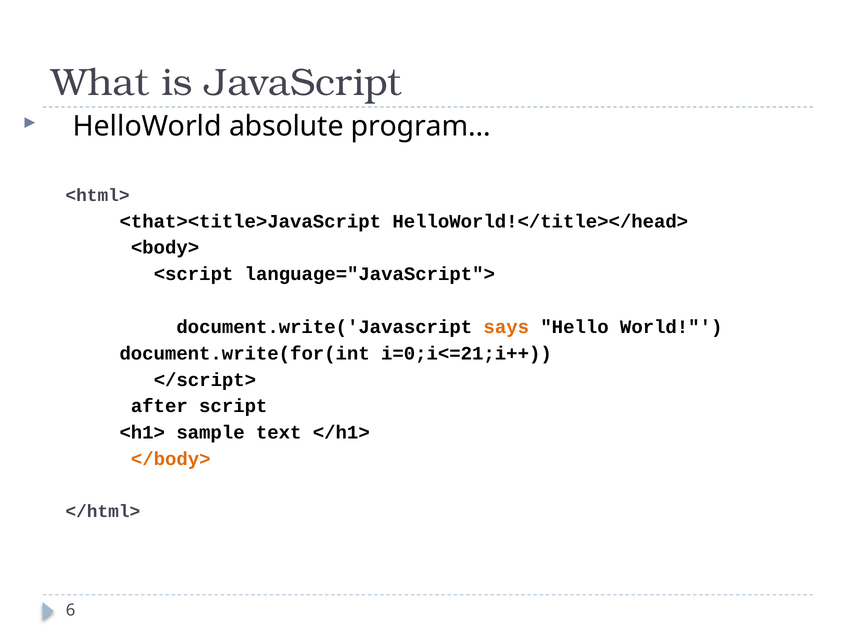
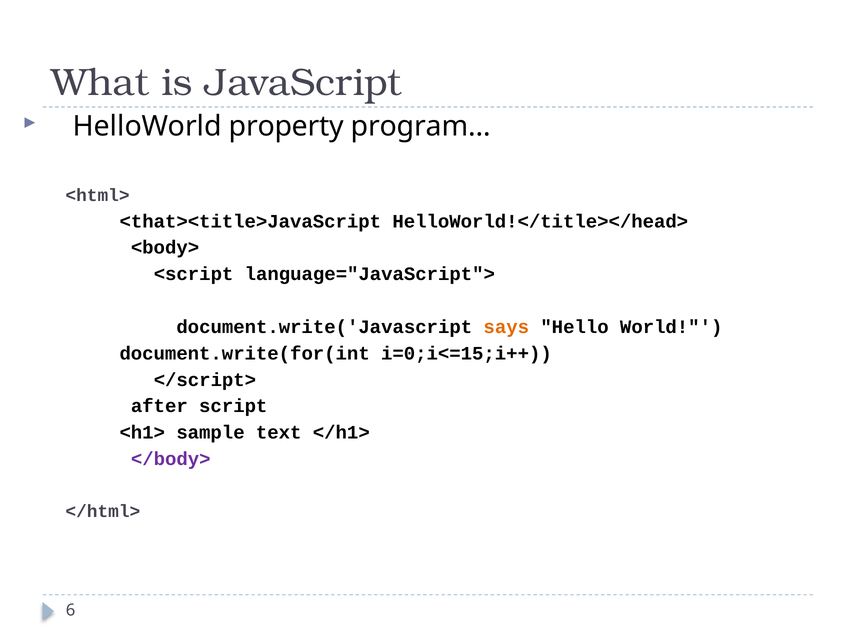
absolute: absolute -> property
i=0;i<=21;i++: i=0;i<=21;i++ -> i=0;i<=15;i++
</body> colour: orange -> purple
